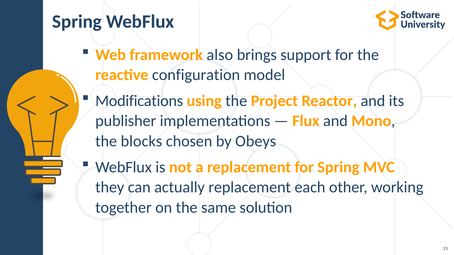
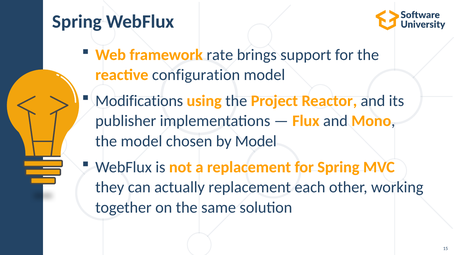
also: also -> rate
the blocks: blocks -> model
by Obeys: Obeys -> Model
